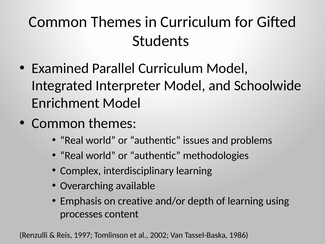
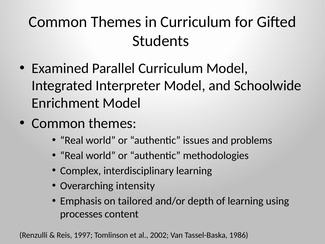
available: available -> intensity
creative: creative -> tailored
